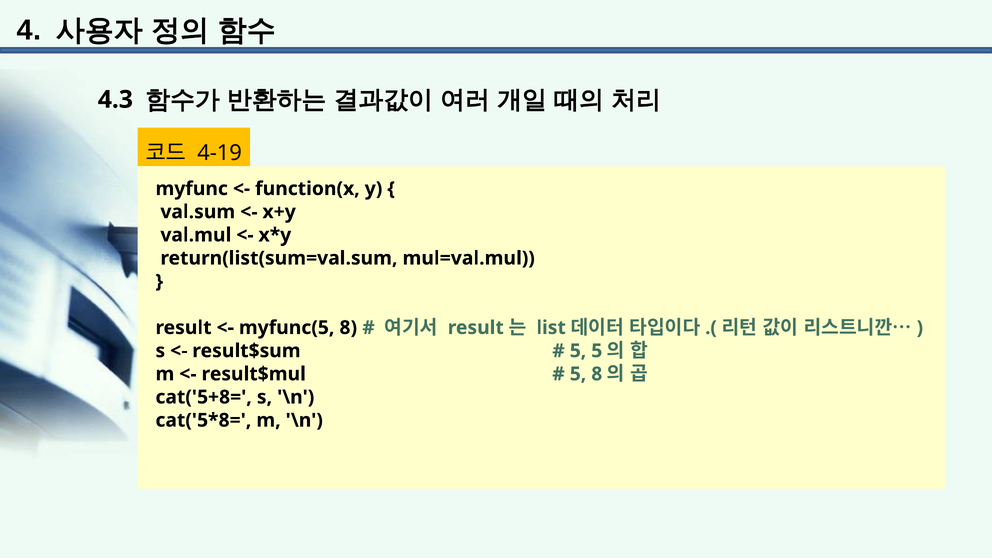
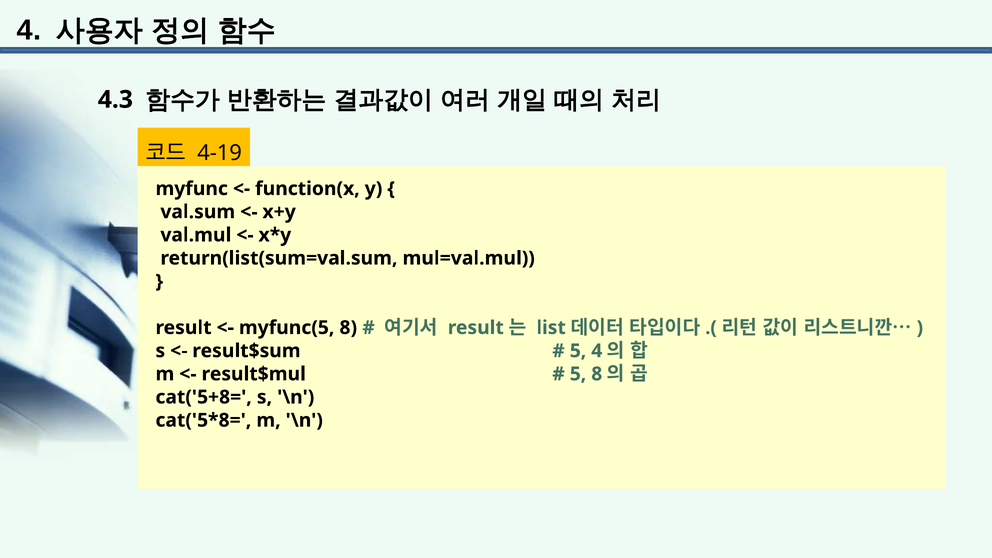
5 5: 5 -> 4
